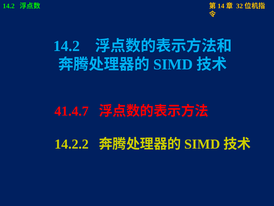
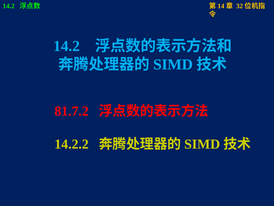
41.4.7: 41.4.7 -> 81.7.2
